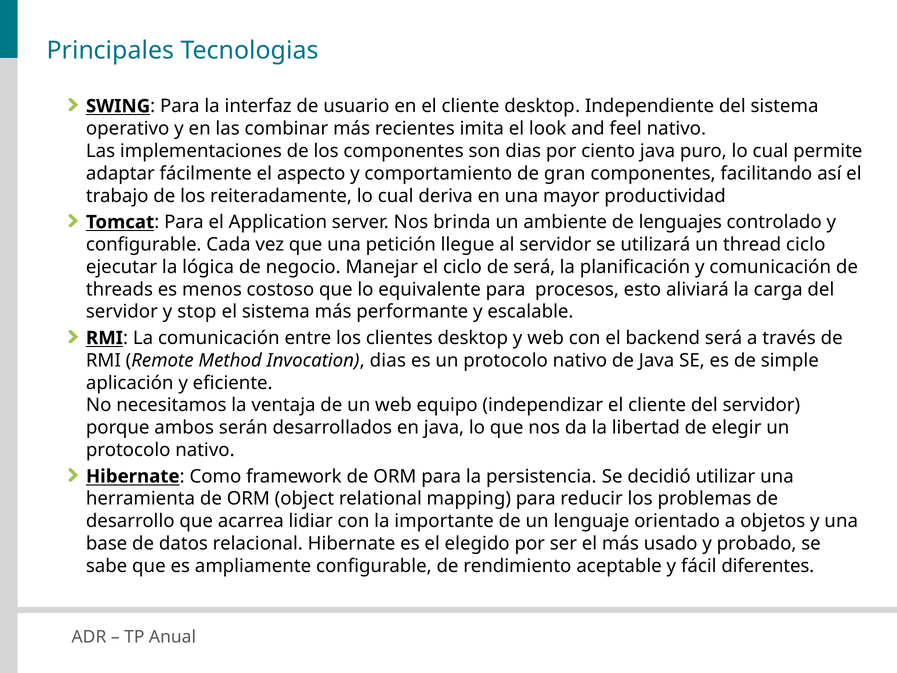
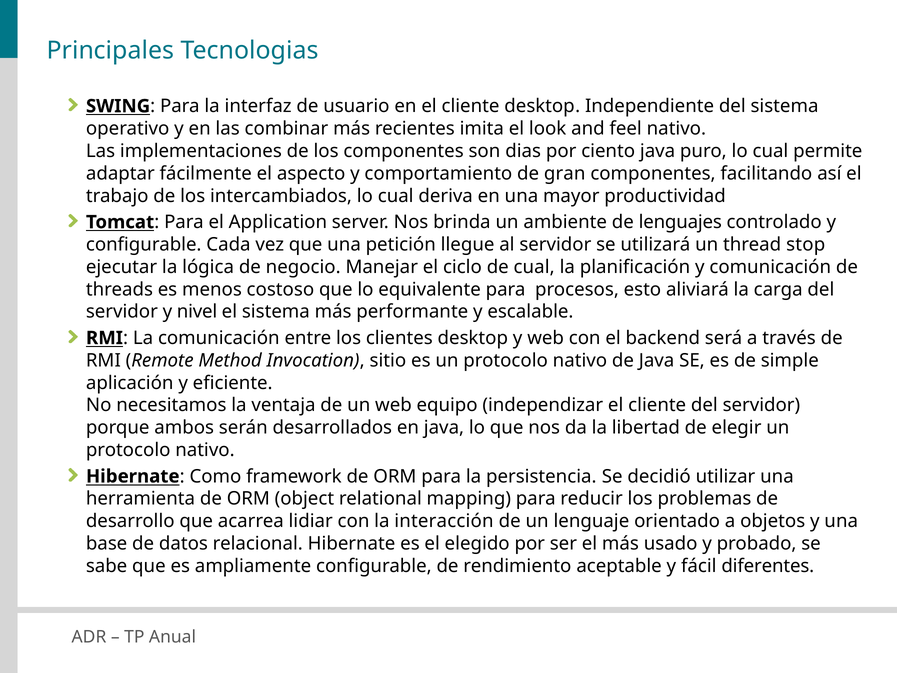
reiteradamente: reiteradamente -> intercambiados
thread ciclo: ciclo -> stop
de será: será -> cual
stop: stop -> nivel
Invocation dias: dias -> sitio
importante: importante -> interacción
